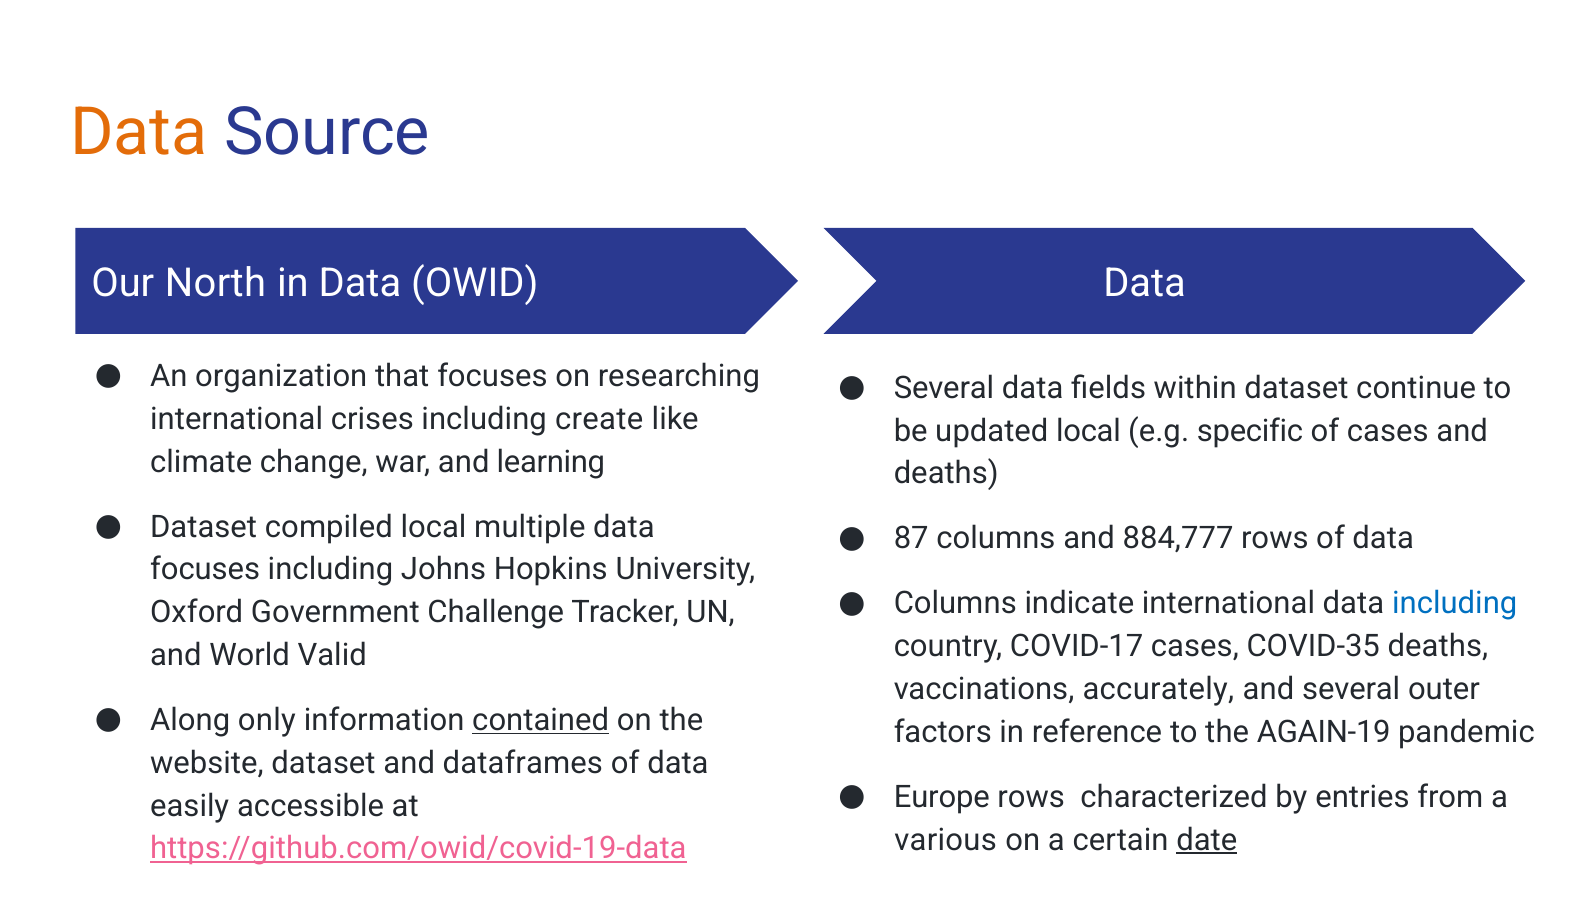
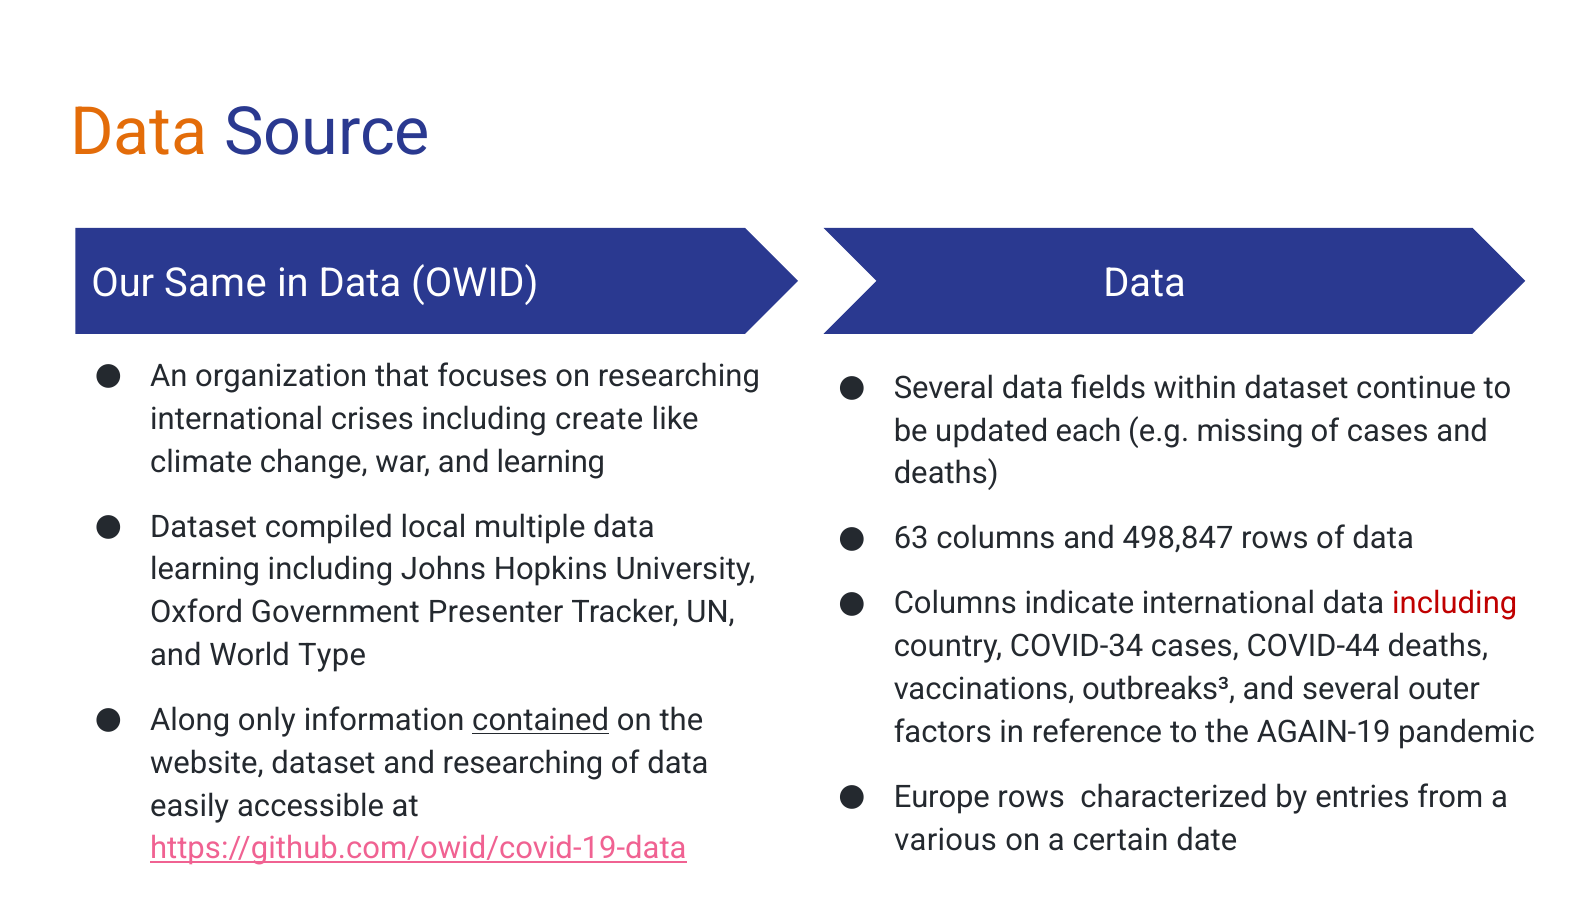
North: North -> Same
updated local: local -> each
specific: specific -> missing
87: 87 -> 63
884,777: 884,777 -> 498,847
focuses at (205, 569): focuses -> learning
including at (1455, 603) colour: blue -> red
Challenge: Challenge -> Presenter
COVID-17: COVID-17 -> COVID-34
COVID-35: COVID-35 -> COVID-44
Valid: Valid -> Type
accurately: accurately -> outbreaks³
and dataframes: dataframes -> researching
date underline: present -> none
